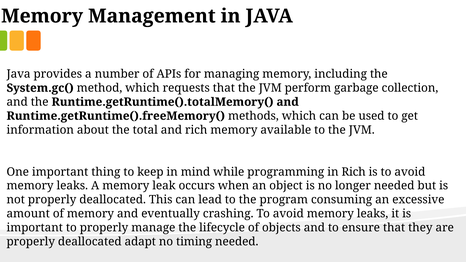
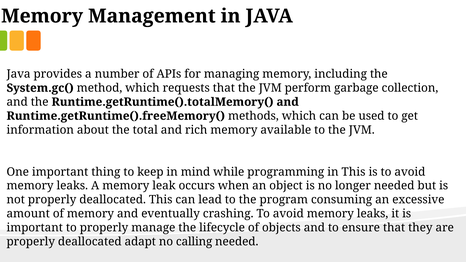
in Rich: Rich -> This
timing: timing -> calling
